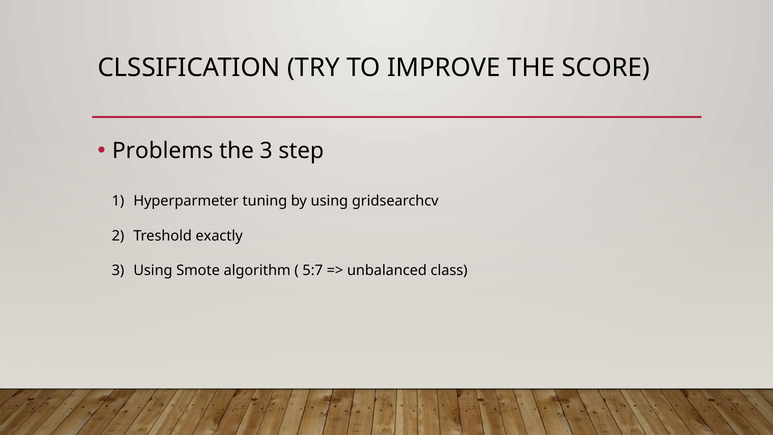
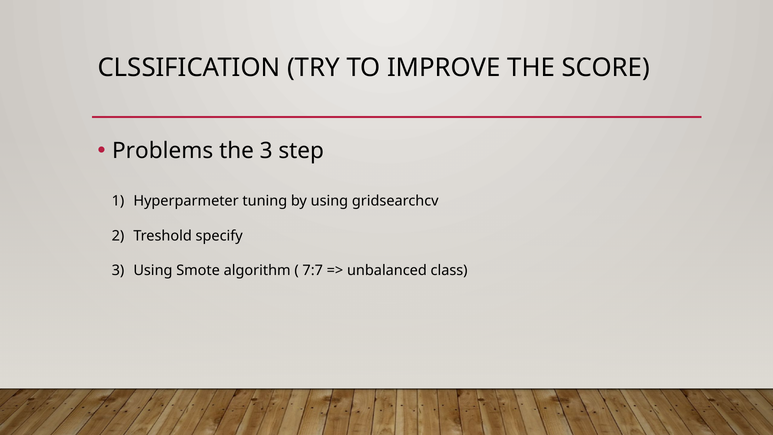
exactly: exactly -> specify
5:7: 5:7 -> 7:7
